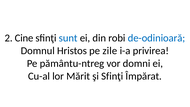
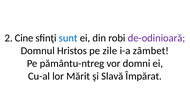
de-odinioară colour: blue -> purple
privirea: privirea -> zâmbet
şi Sfinţi: Sfinţi -> Slavă
